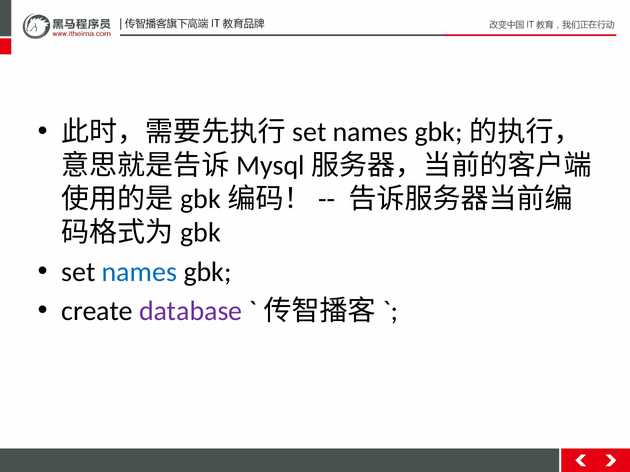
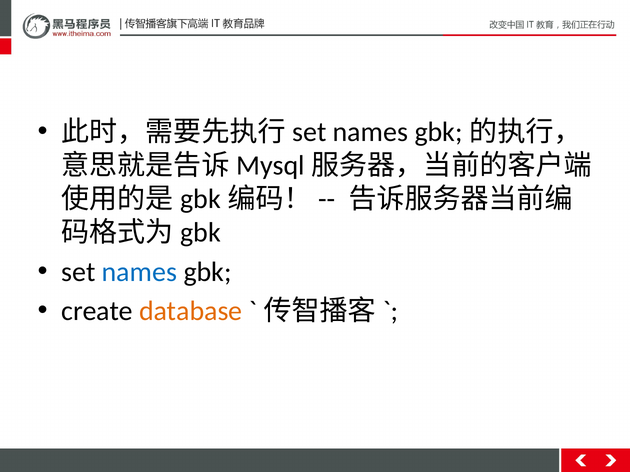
database colour: purple -> orange
